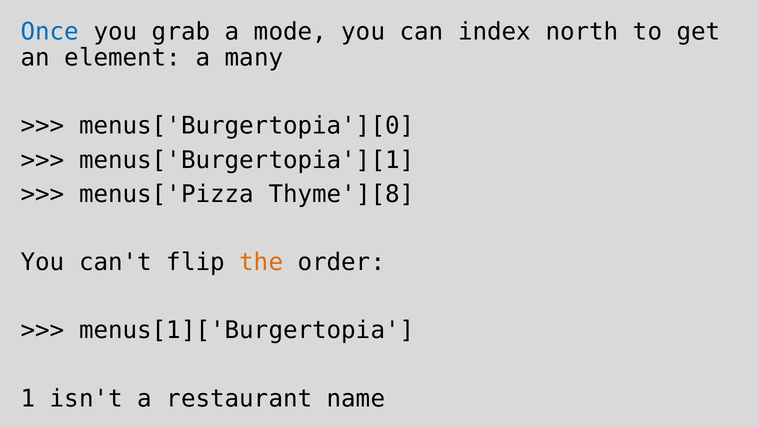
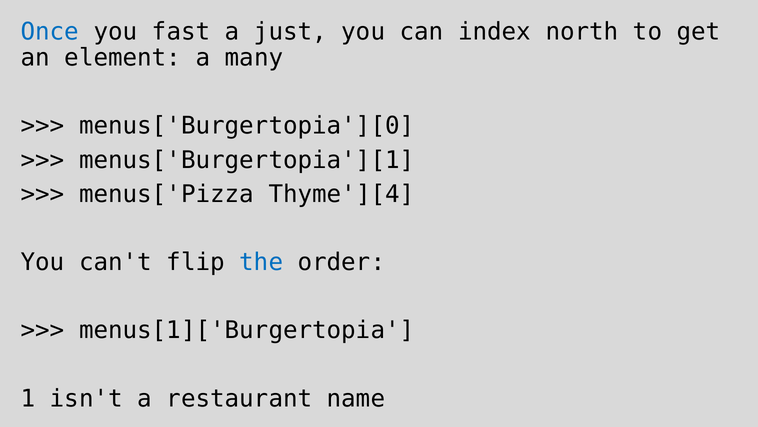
grab: grab -> fast
mode: mode -> just
Thyme'][8: Thyme'][8 -> Thyme'][4
the colour: orange -> blue
